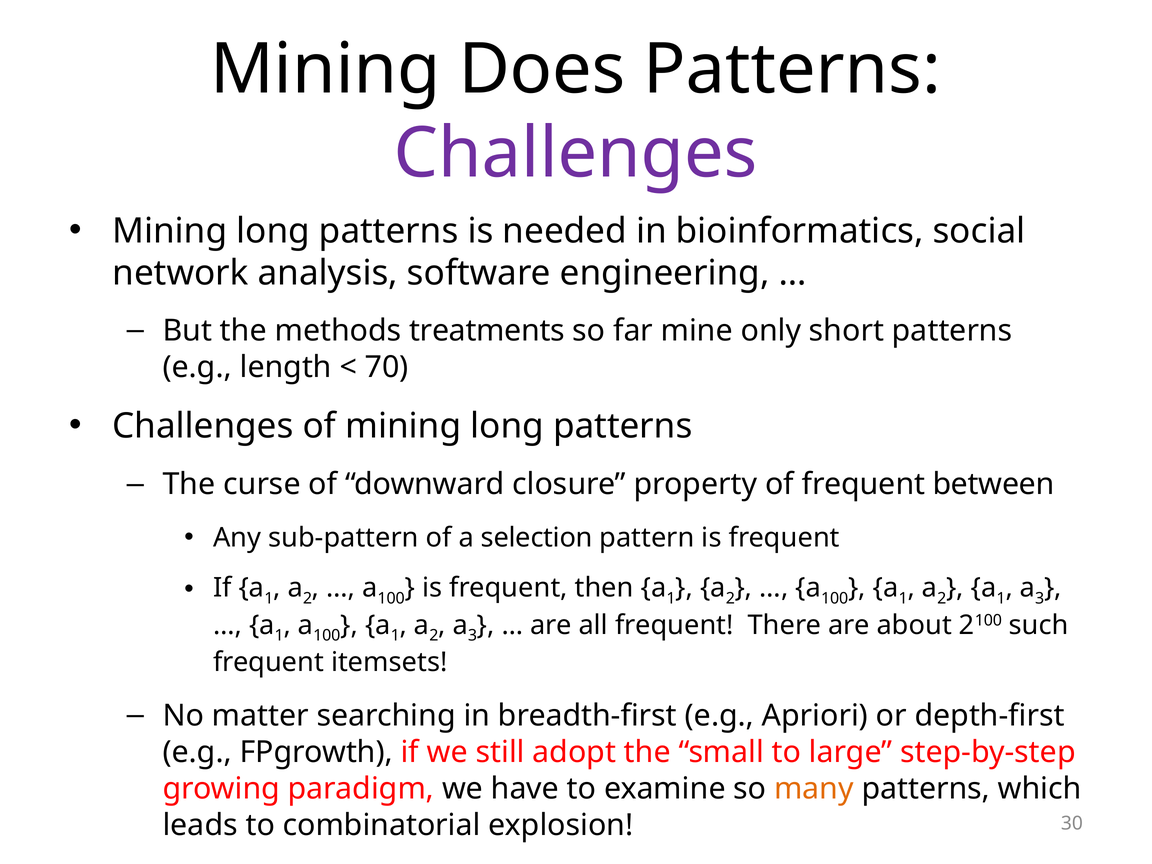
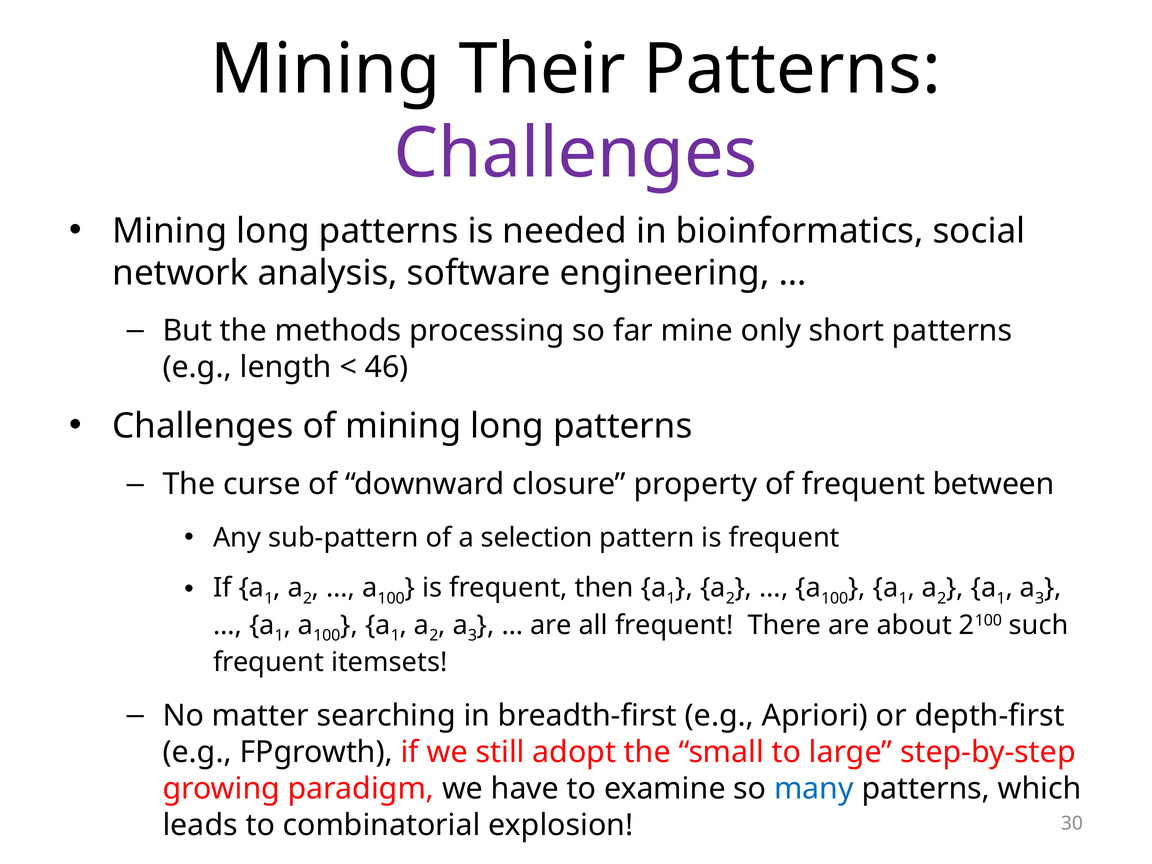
Does: Does -> Their
treatments: treatments -> processing
70: 70 -> 46
many colour: orange -> blue
